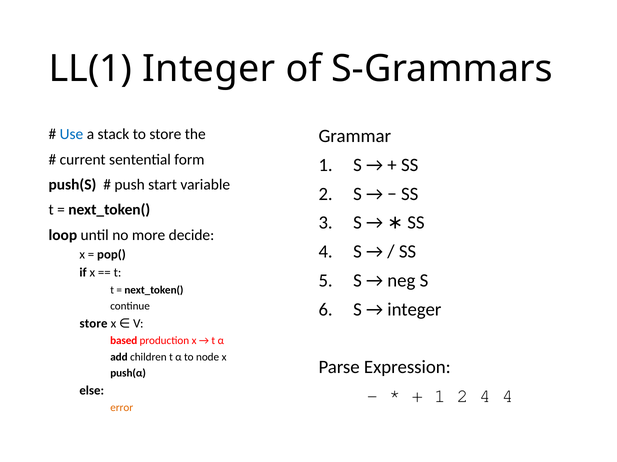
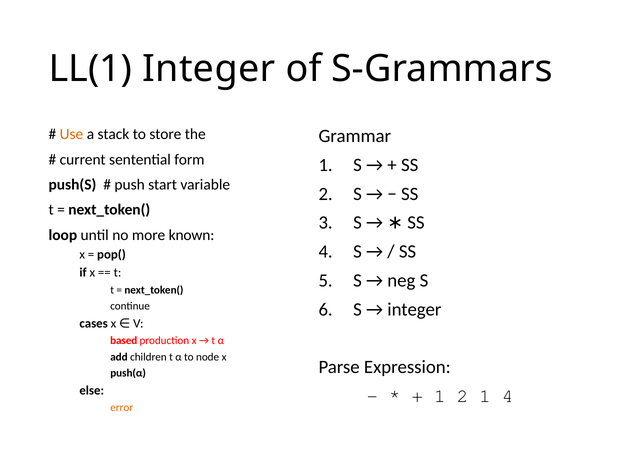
Use colour: blue -> orange
decide: decide -> known
store at (94, 324): store -> cases
2 4: 4 -> 1
